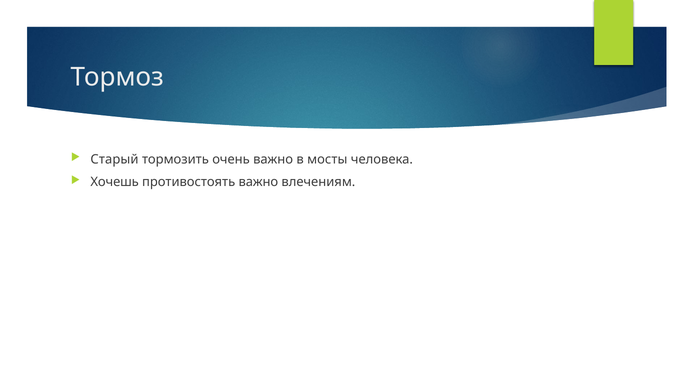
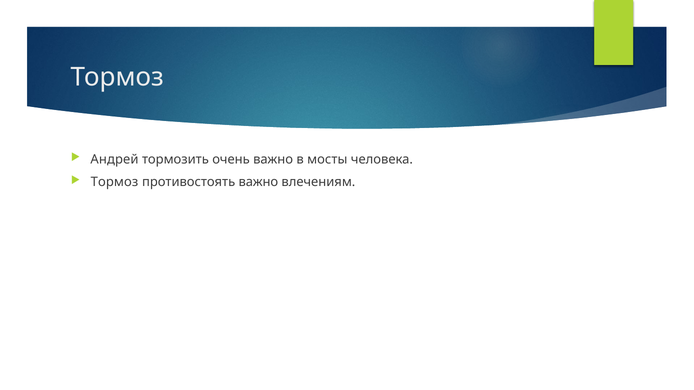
Старый: Старый -> Андрей
Хочешь at (115, 182): Хочешь -> Тормоз
